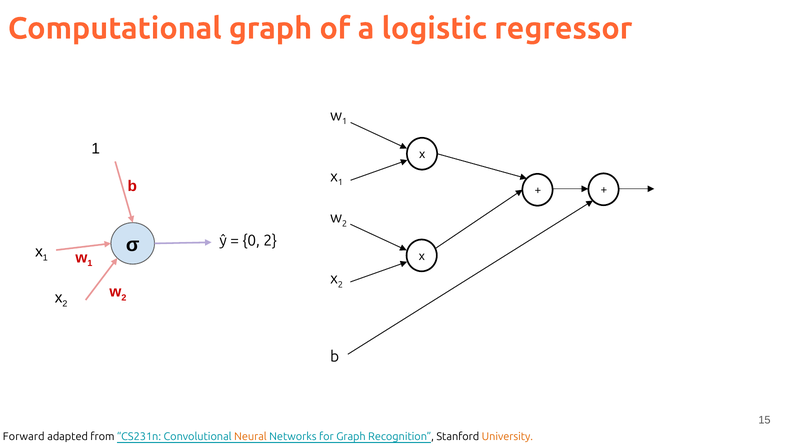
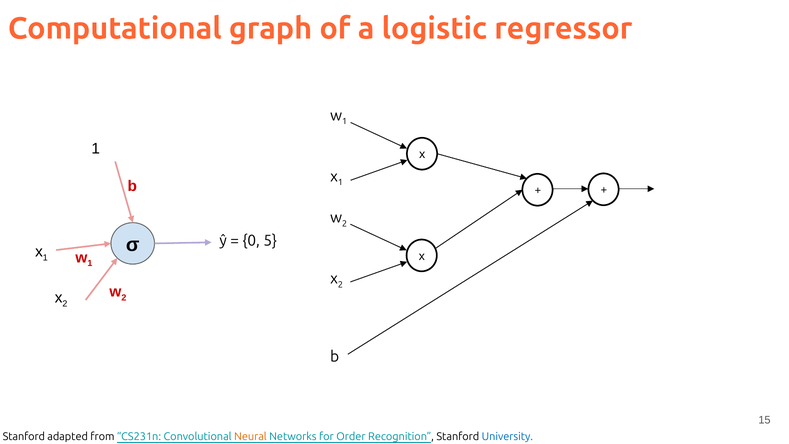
0 2: 2 -> 5
Forward at (24, 437): Forward -> Stanford
for Graph: Graph -> Order
University colour: orange -> blue
